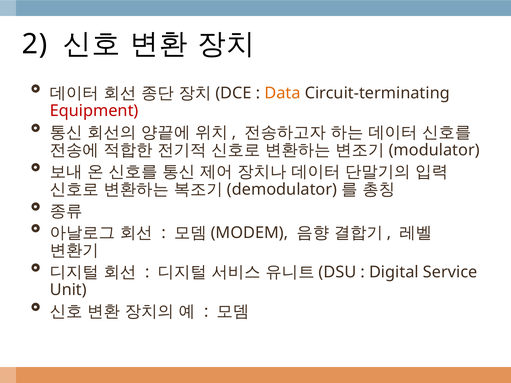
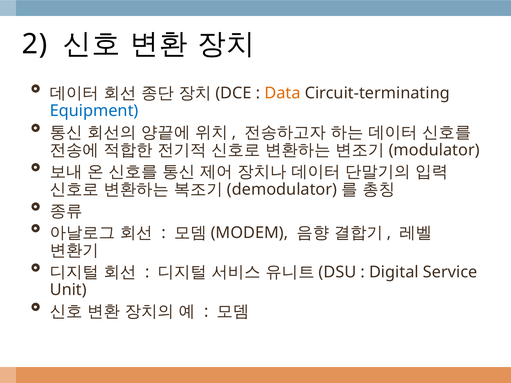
Equipment colour: red -> blue
